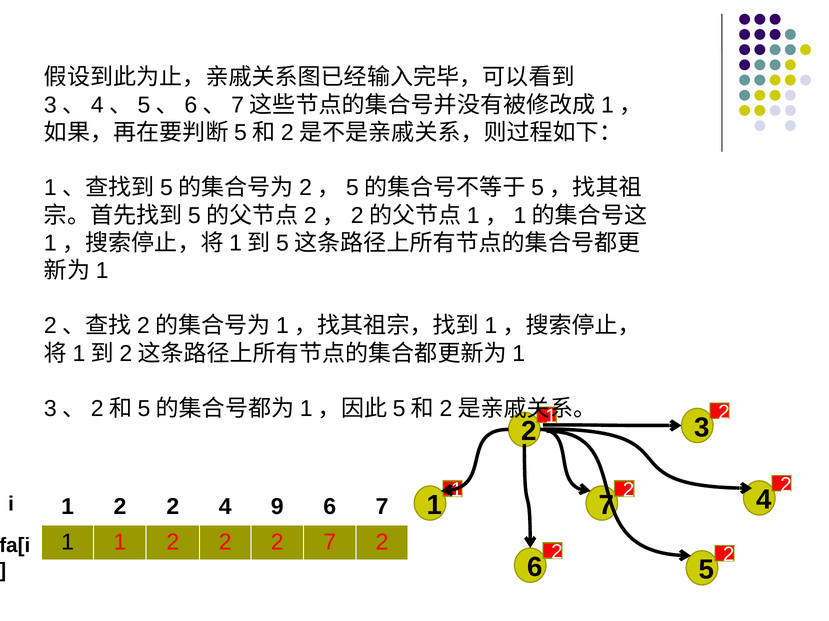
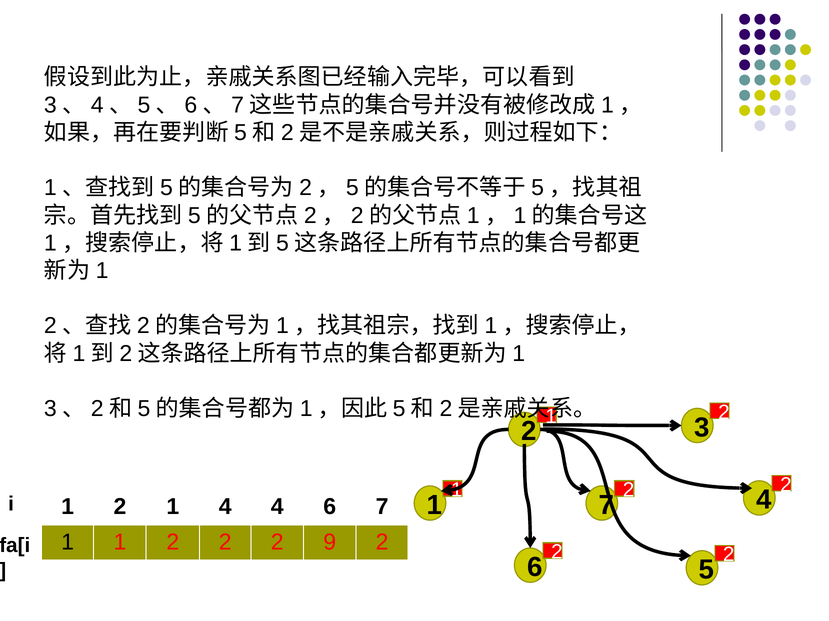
2 at (173, 507): 2 -> 1
4 9: 9 -> 4
2 7: 7 -> 9
